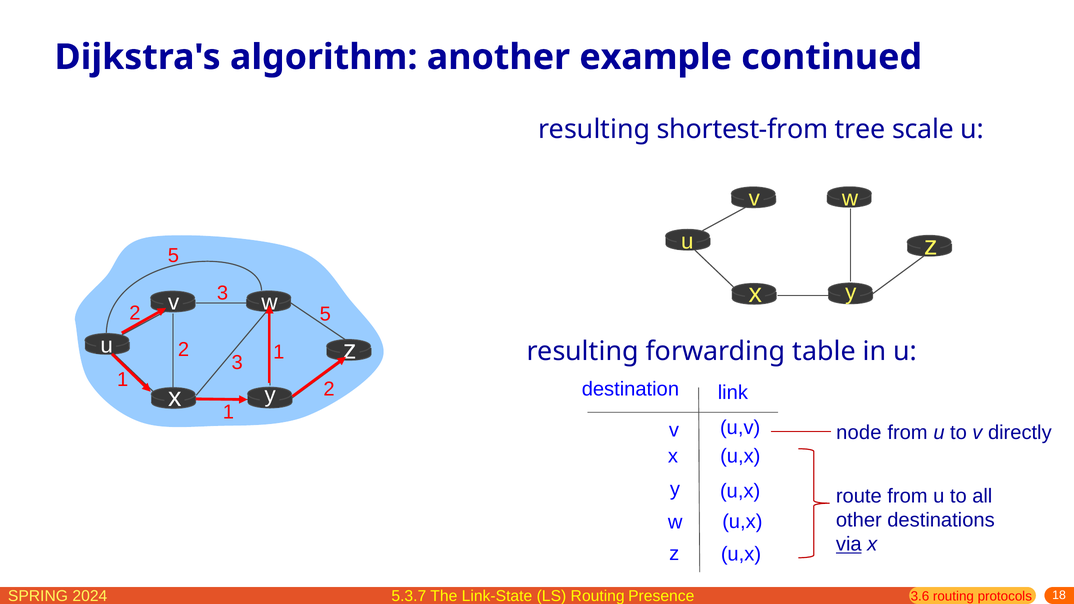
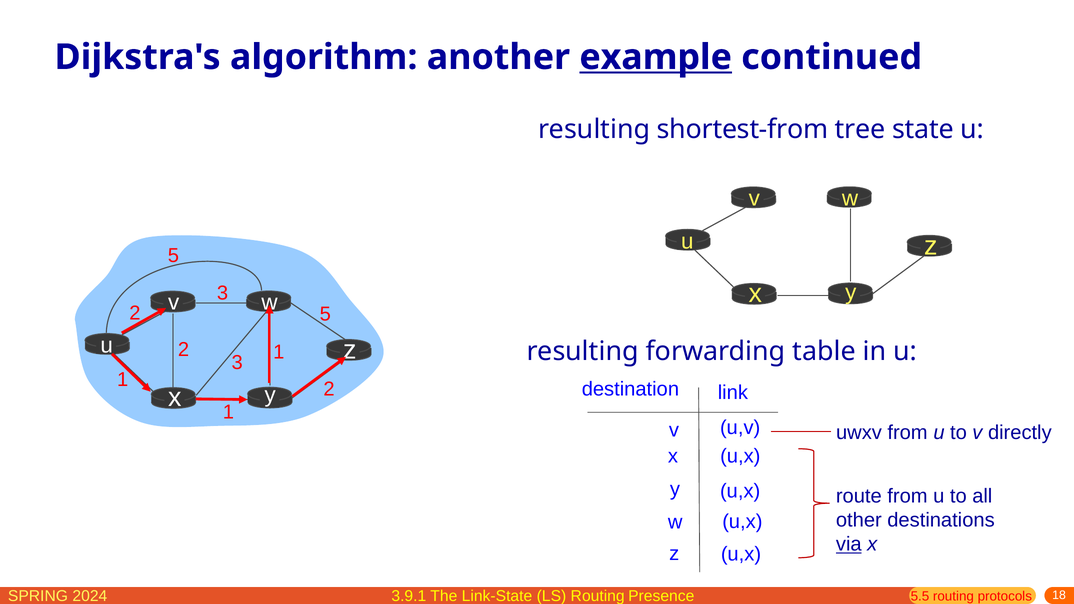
example underline: none -> present
scale: scale -> state
node: node -> uwxv
5.3.7: 5.3.7 -> 3.9.1
3.6: 3.6 -> 5.5
